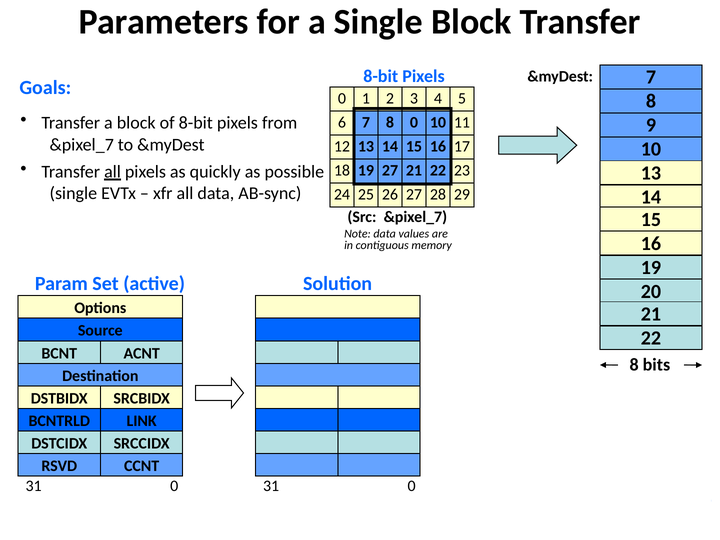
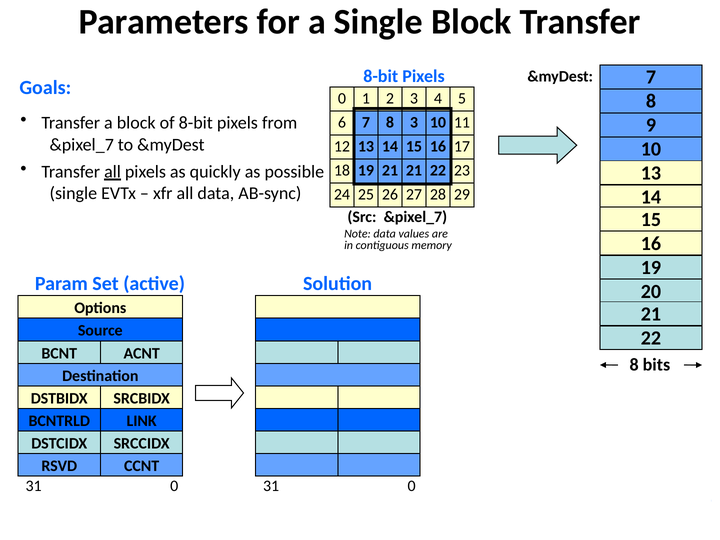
8 0: 0 -> 3
19 27: 27 -> 21
